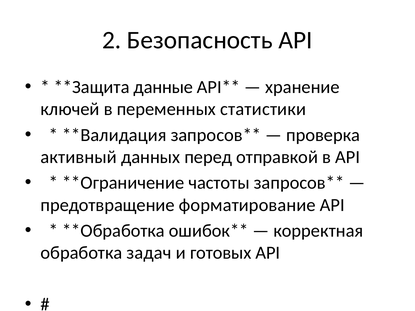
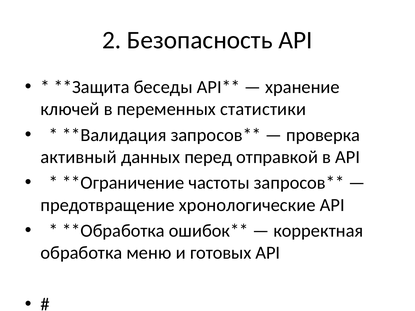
данные: данные -> беседы
форматирование: форматирование -> хронологические
задач: задач -> меню
